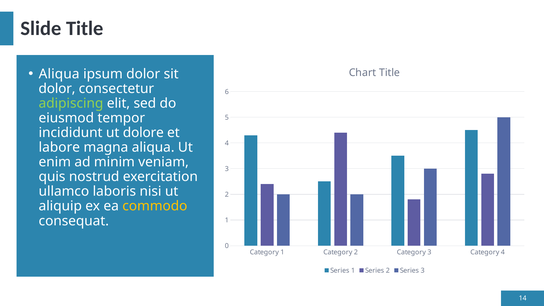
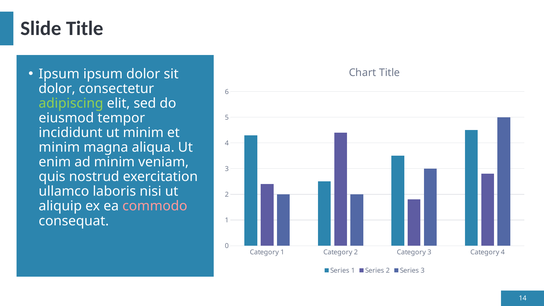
Aliqua at (59, 74): Aliqua -> Ipsum
ut dolore: dolore -> minim
labore at (59, 147): labore -> minim
commodo colour: yellow -> pink
